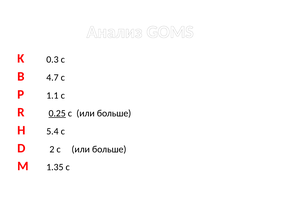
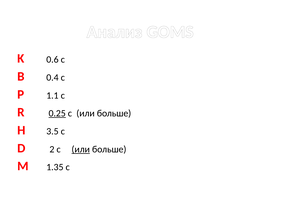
0.3: 0.3 -> 0.6
4.7: 4.7 -> 0.4
5.4: 5.4 -> 3.5
или at (81, 149) underline: none -> present
